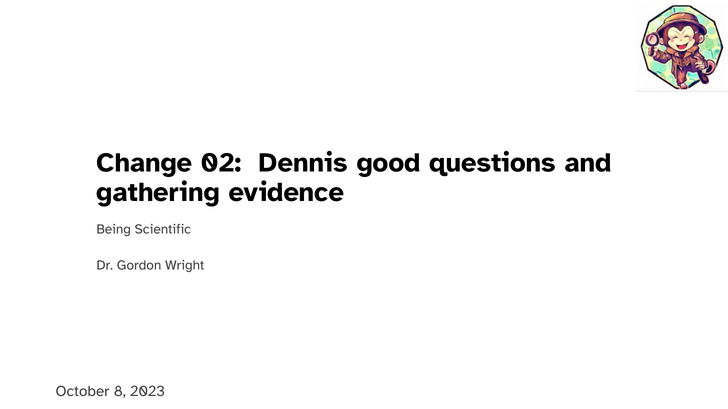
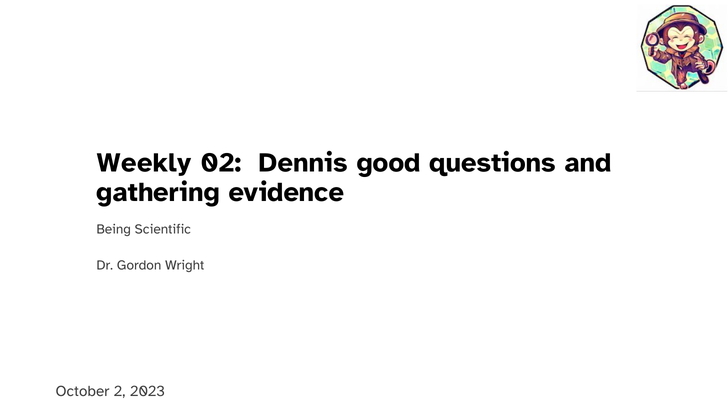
Change: Change -> Weekly
8: 8 -> 2
